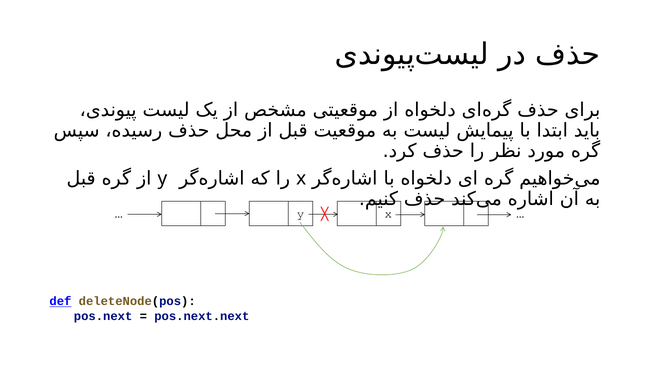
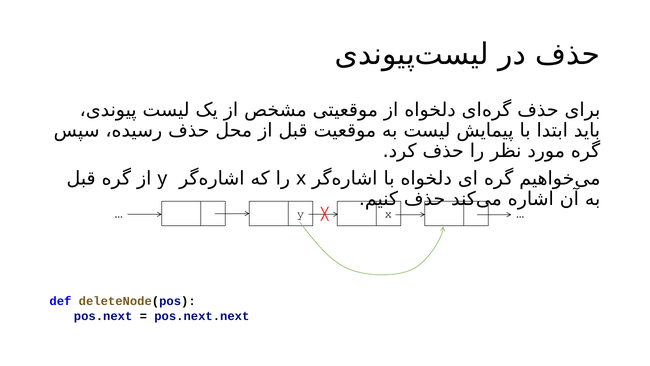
def underline: present -> none
